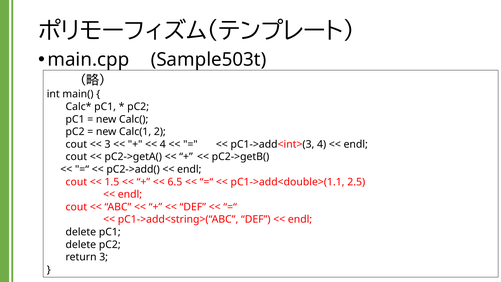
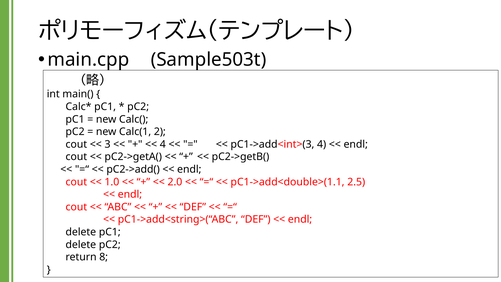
1.5: 1.5 -> 1.0
6.5: 6.5 -> 2.0
return 3: 3 -> 8
